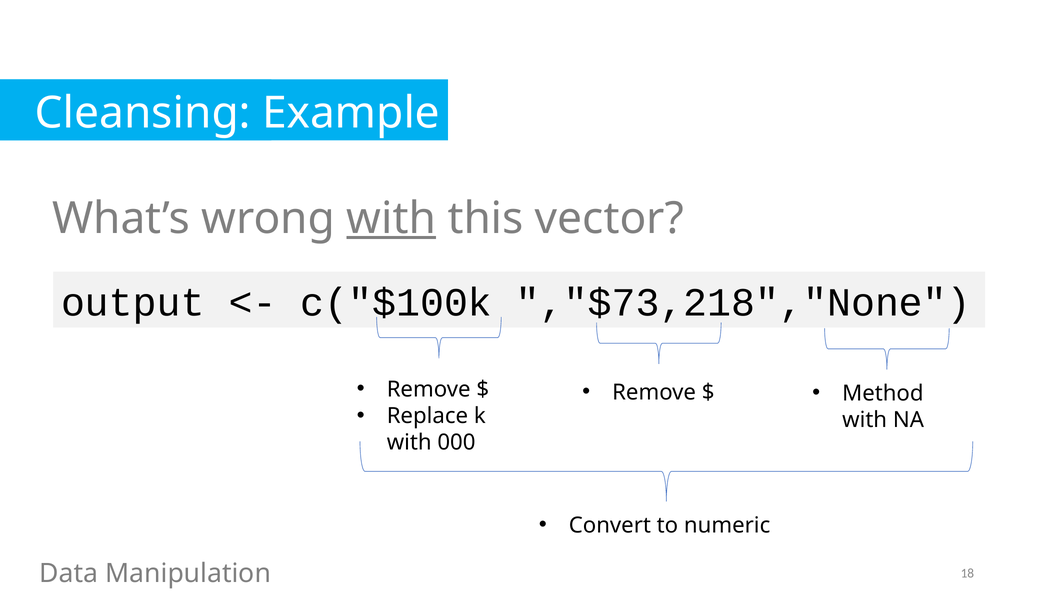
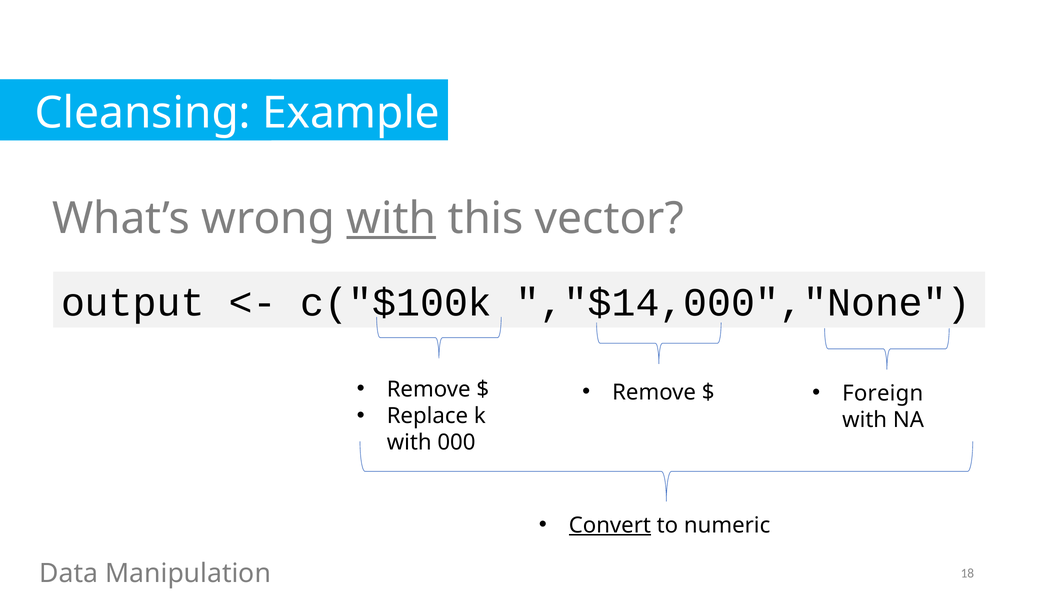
,"$73,218","None: ,"$73,218","None -> ,"$14,000","None
Method: Method -> Foreign
Convert underline: none -> present
